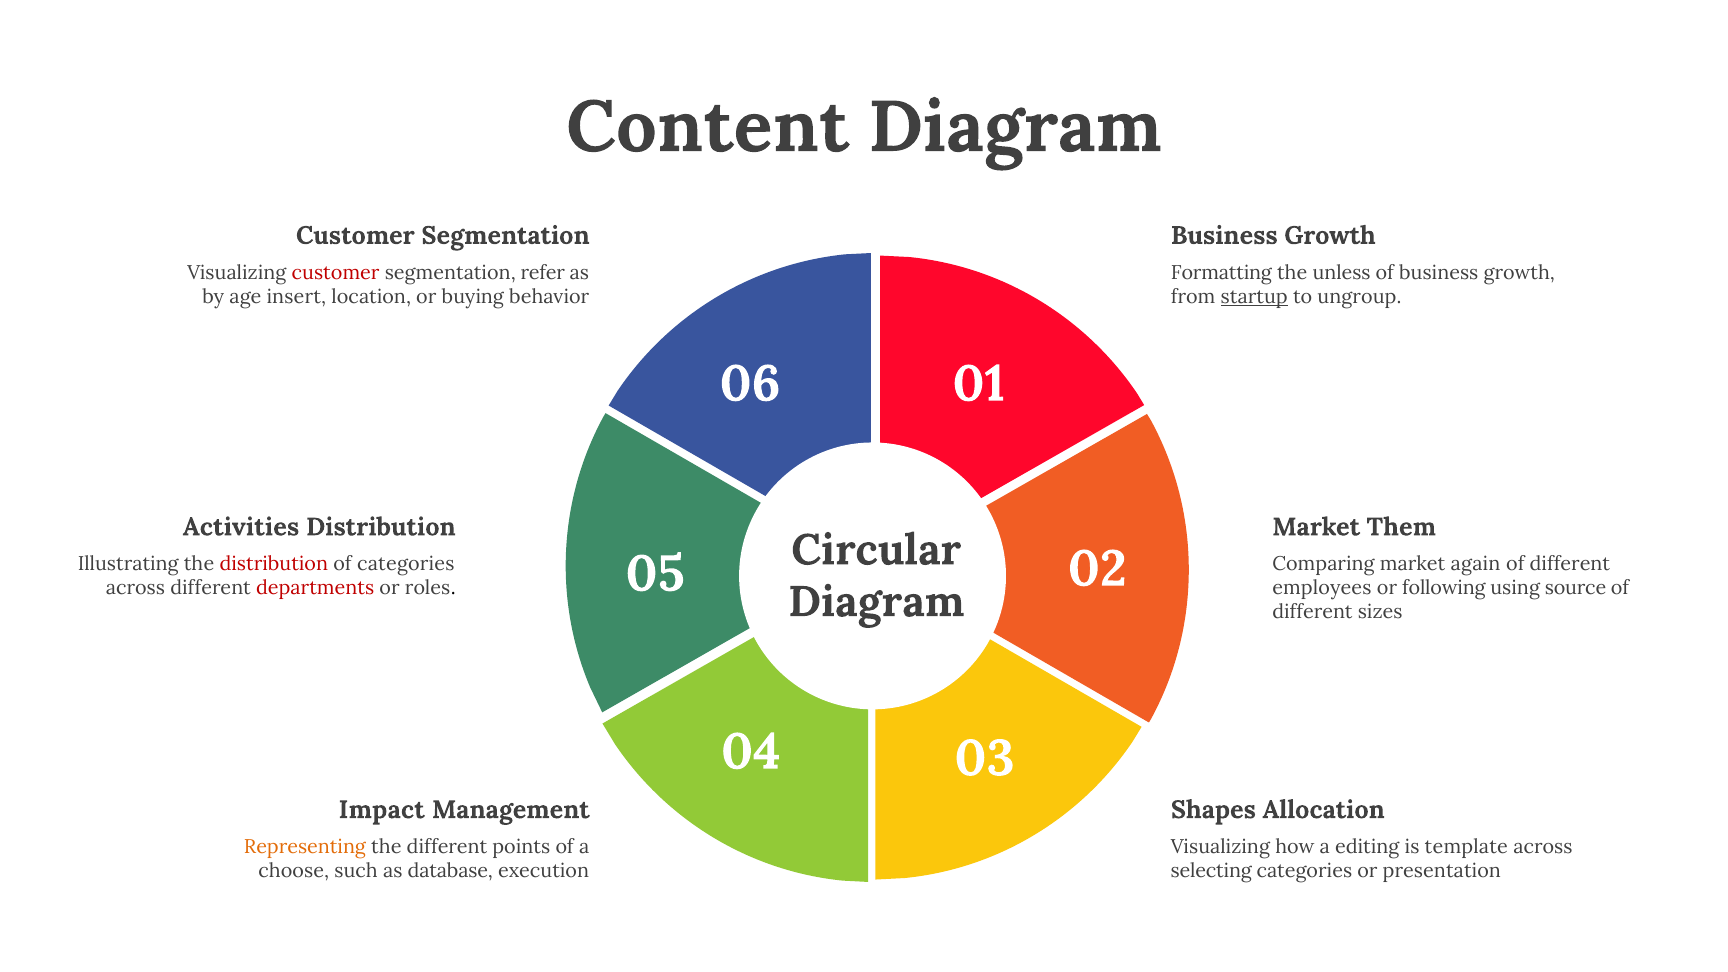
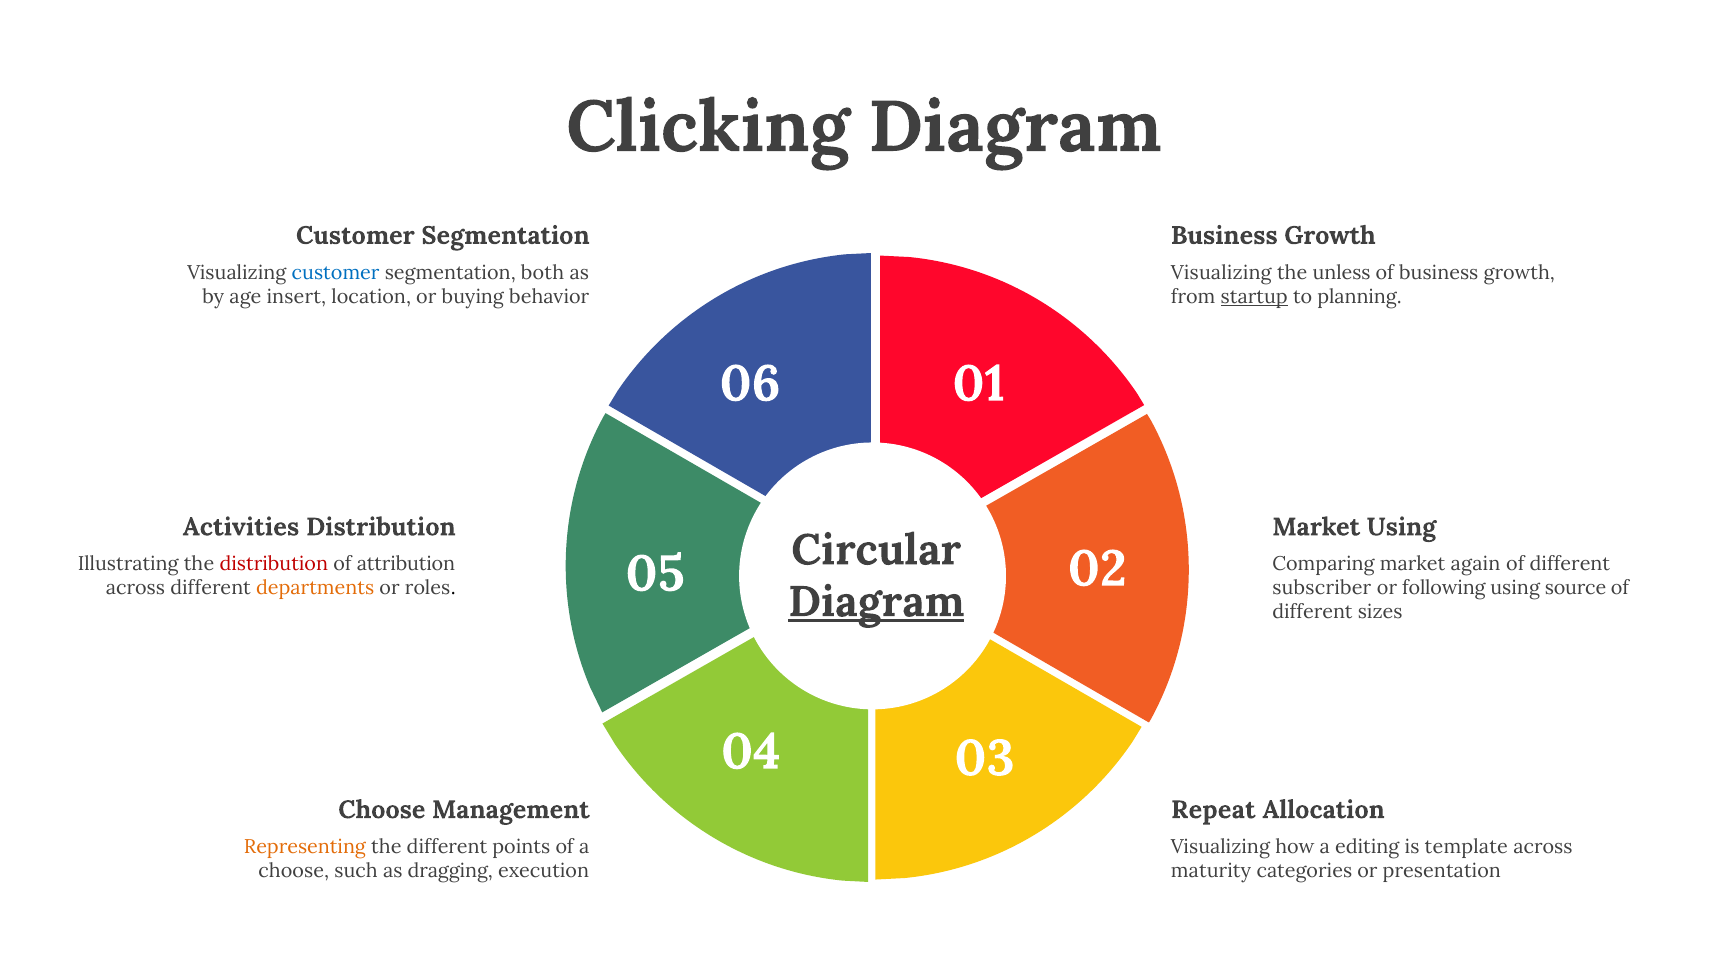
Content: Content -> Clicking
customer at (336, 273) colour: red -> blue
refer: refer -> both
Formatting at (1221, 273): Formatting -> Visualizing
ungroup: ungroup -> planning
Market Them: Them -> Using
of categories: categories -> attribution
departments colour: red -> orange
employees: employees -> subscriber
Diagram at (876, 602) underline: none -> present
Impact at (382, 810): Impact -> Choose
Shapes: Shapes -> Repeat
database: database -> dragging
selecting: selecting -> maturity
